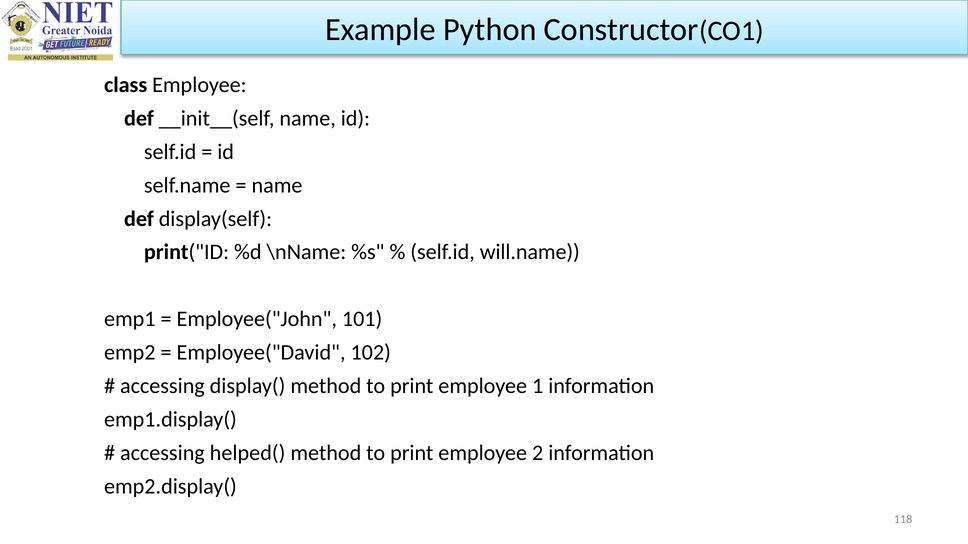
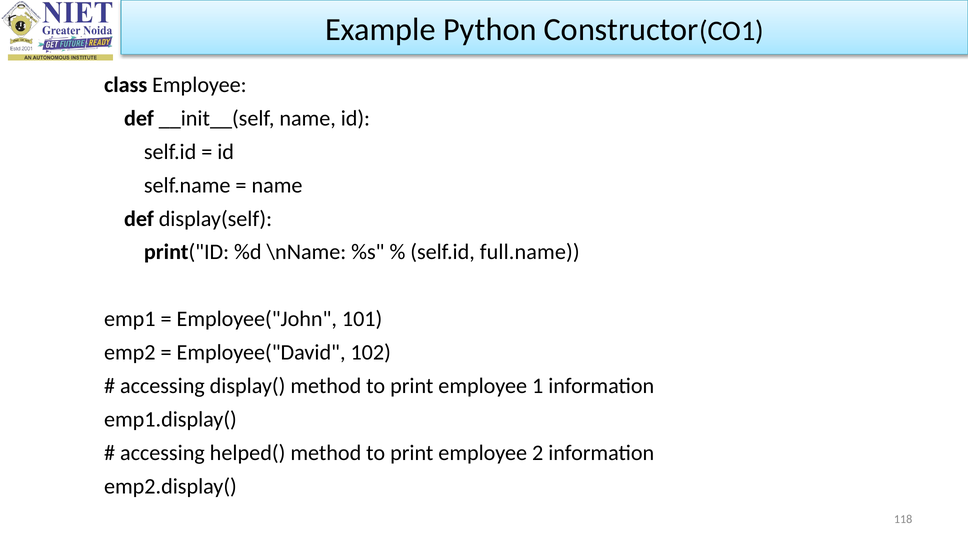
will.name: will.name -> full.name
